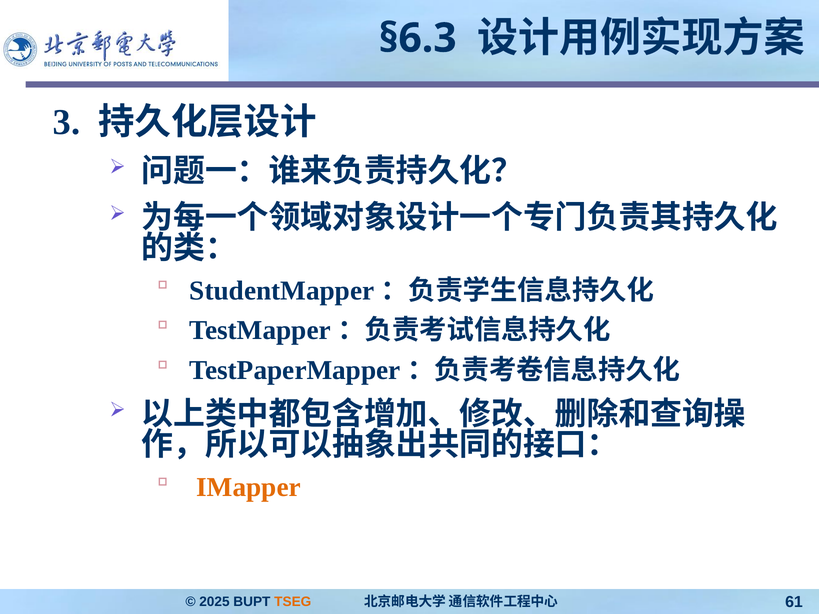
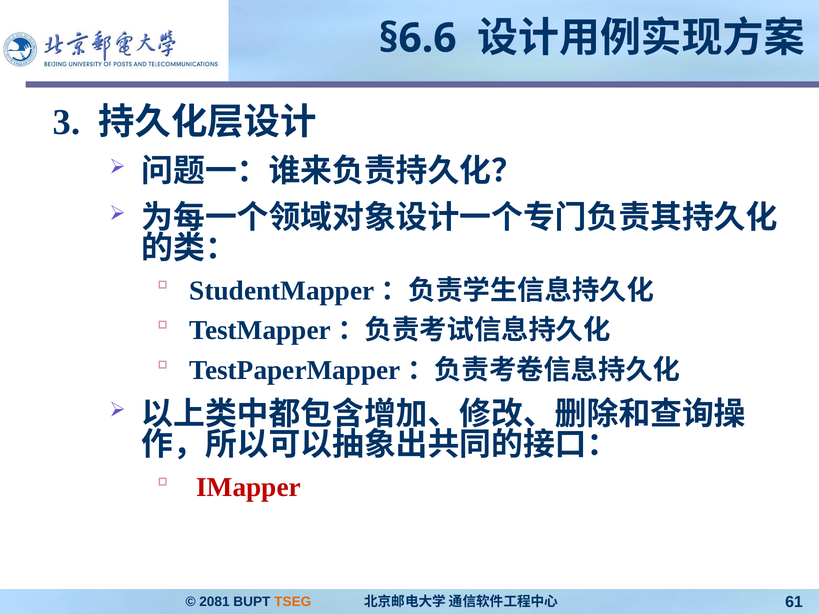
§6.3: §6.3 -> §6.6
IMapper colour: orange -> red
2025: 2025 -> 2081
